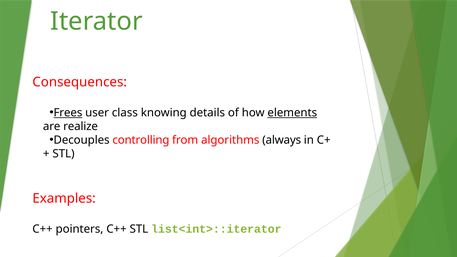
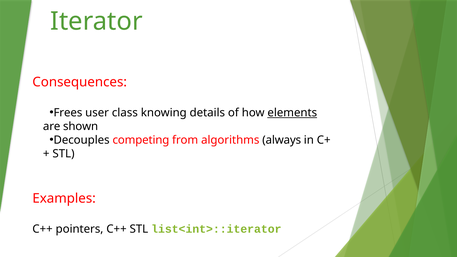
Frees underline: present -> none
realize: realize -> shown
controlling: controlling -> competing
